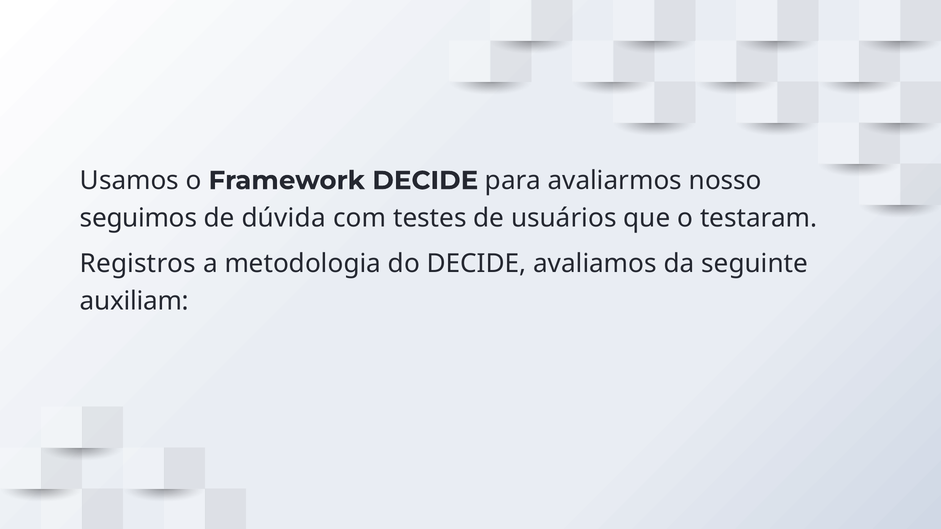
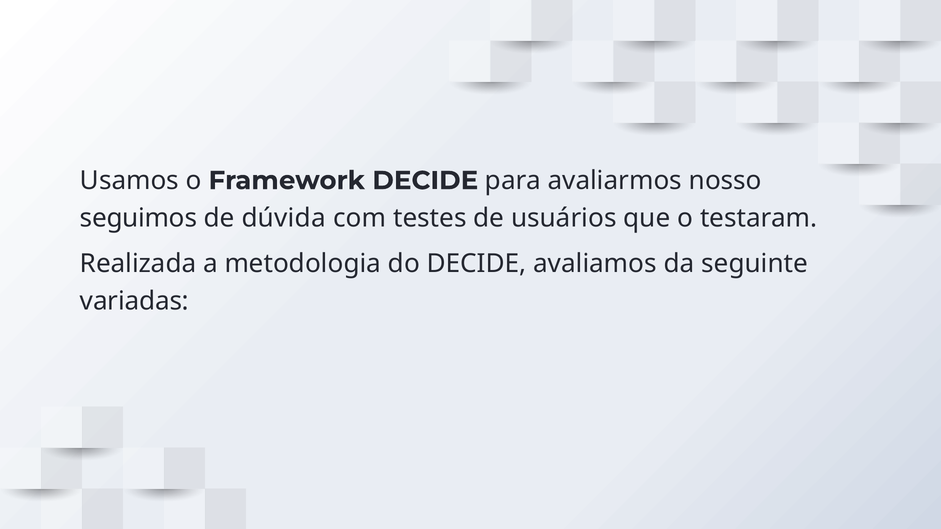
Registros: Registros -> Realizada
auxiliam: auxiliam -> variadas
